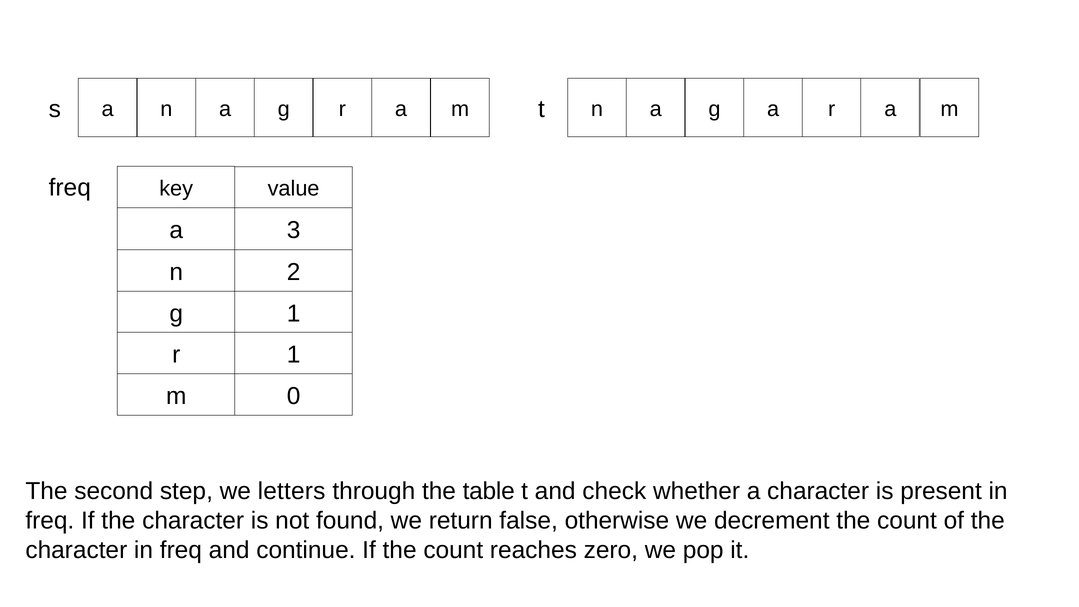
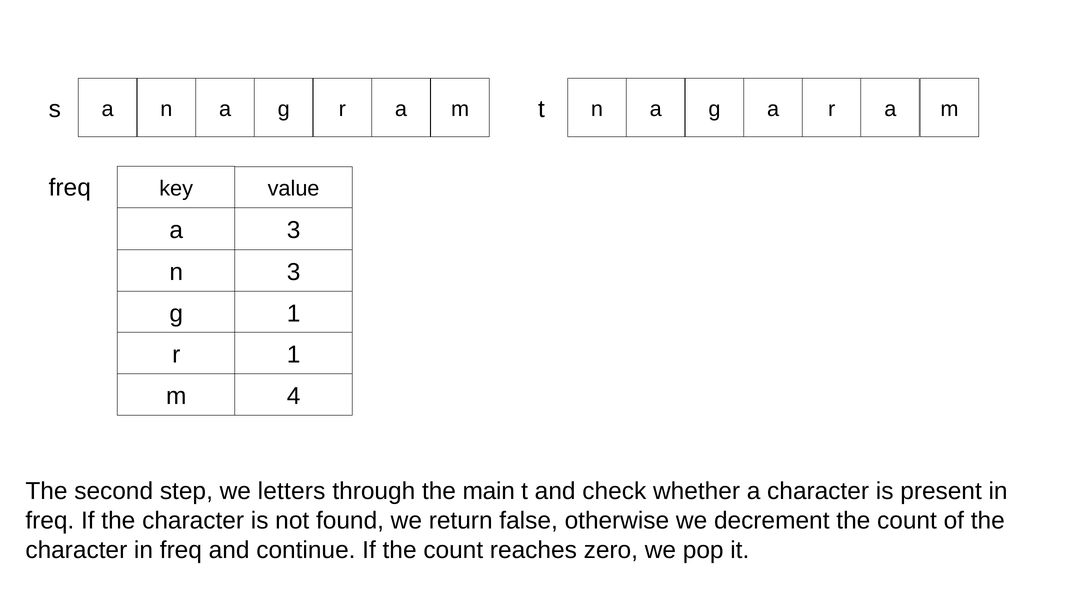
n 2: 2 -> 3
0: 0 -> 4
table: table -> main
